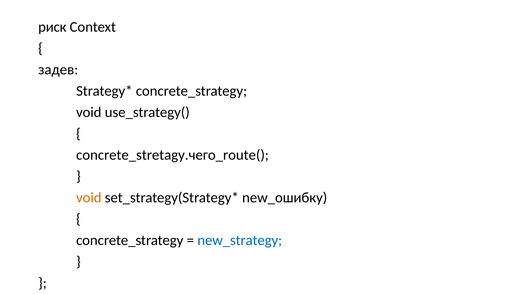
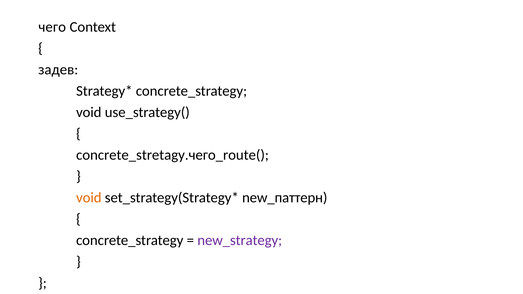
риск: риск -> чего
new_ошибку: new_ошибку -> new_паттерн
new_strategy colour: blue -> purple
